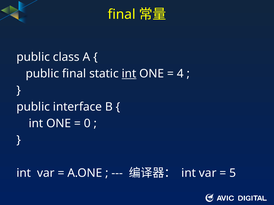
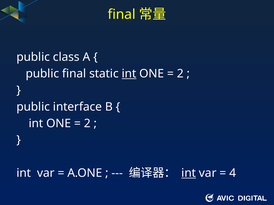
4 at (180, 74): 4 -> 2
0 at (87, 124): 0 -> 2
int at (189, 173) underline: none -> present
5: 5 -> 4
